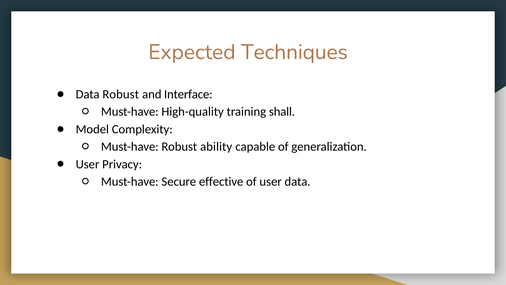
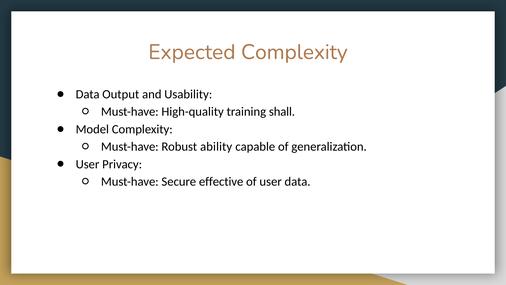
Expected Techniques: Techniques -> Complexity
Data Robust: Robust -> Output
Interface: Interface -> Usability
